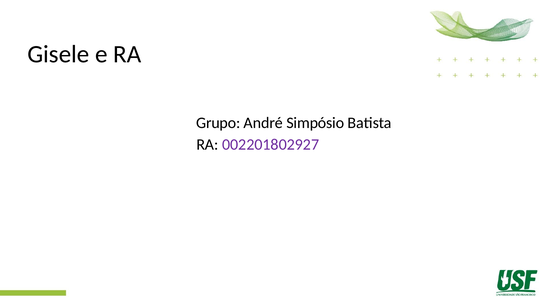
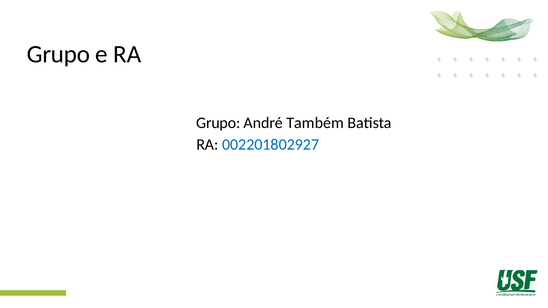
Gisele at (58, 54): Gisele -> Grupo
Simpósio: Simpósio -> Também
002201802927 colour: purple -> blue
